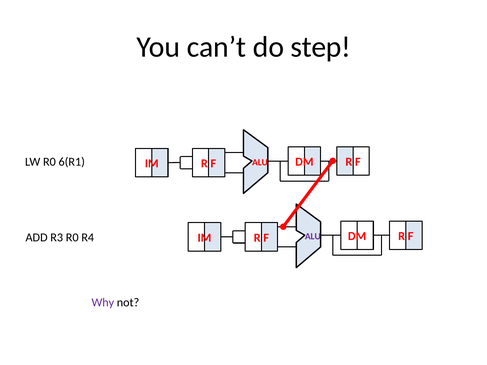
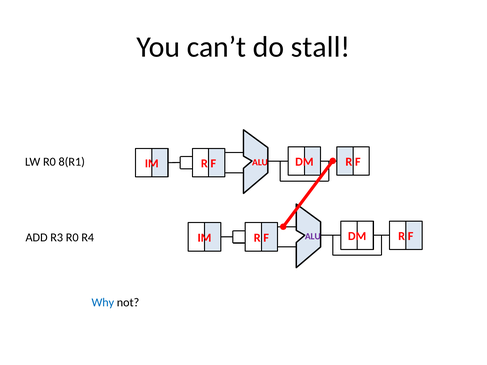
step: step -> stall
6(R1: 6(R1 -> 8(R1
Why colour: purple -> blue
